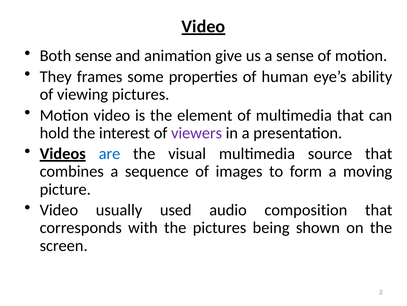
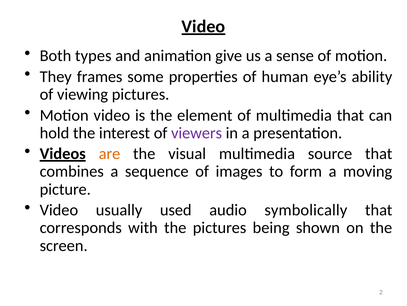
Both sense: sense -> types
are colour: blue -> orange
composition: composition -> symbolically
